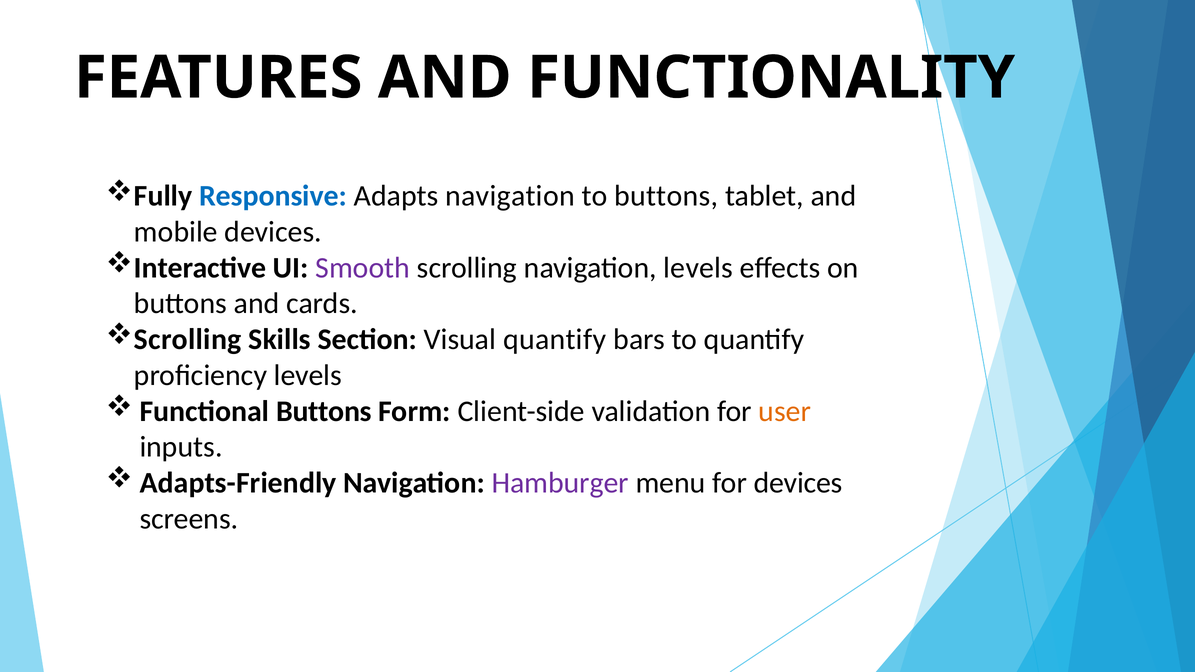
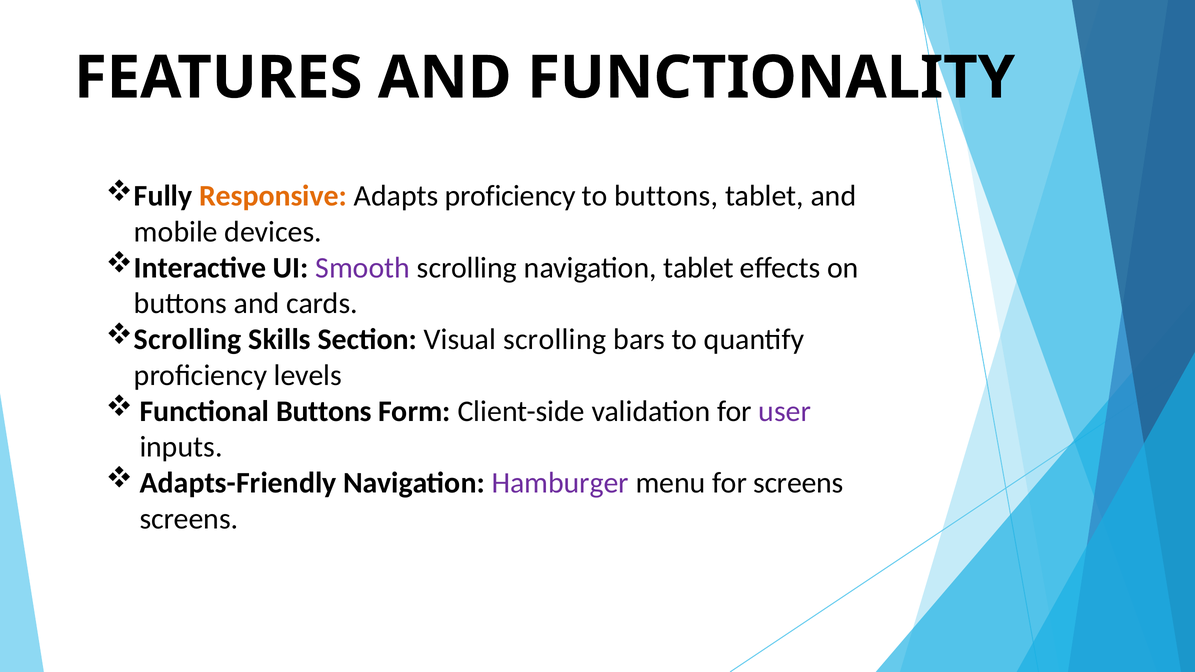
Responsive colour: blue -> orange
Adapts navigation: navigation -> proficiency
navigation levels: levels -> tablet
Visual quantify: quantify -> scrolling
user colour: orange -> purple
for devices: devices -> screens
